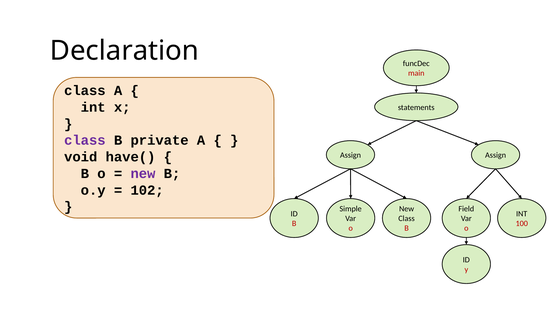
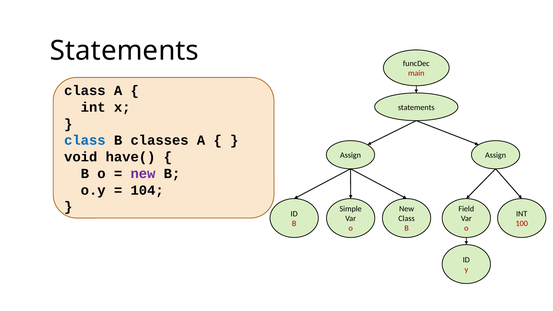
Declaration at (124, 51): Declaration -> Statements
class at (85, 140) colour: purple -> blue
private: private -> classes
102: 102 -> 104
